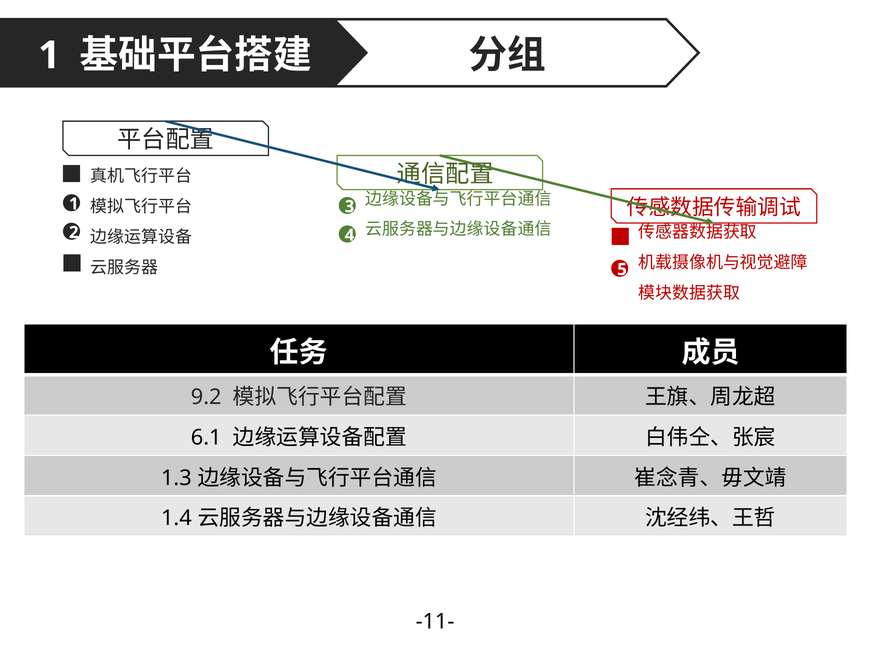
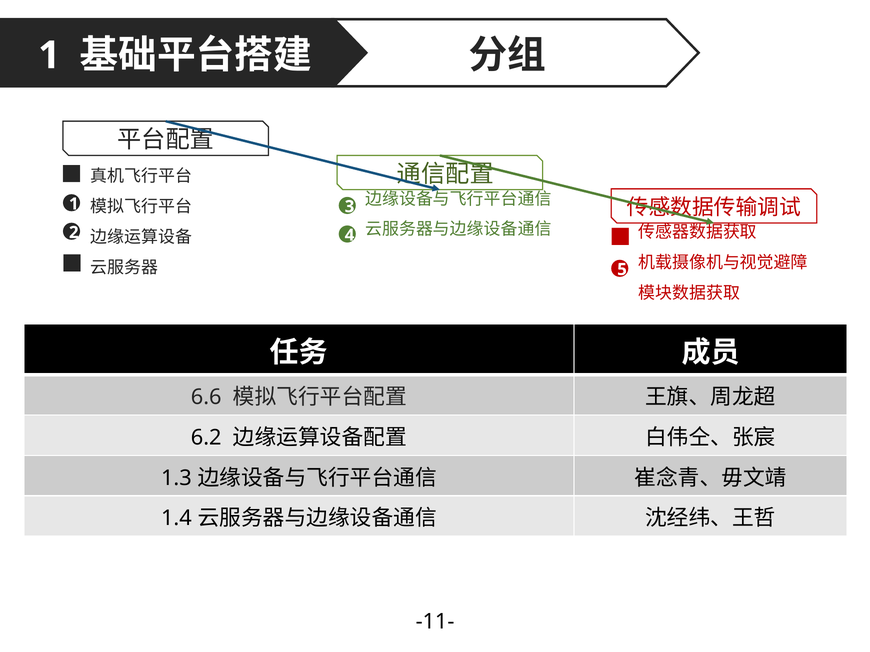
9.2: 9.2 -> 6.6
6.1: 6.1 -> 6.2
